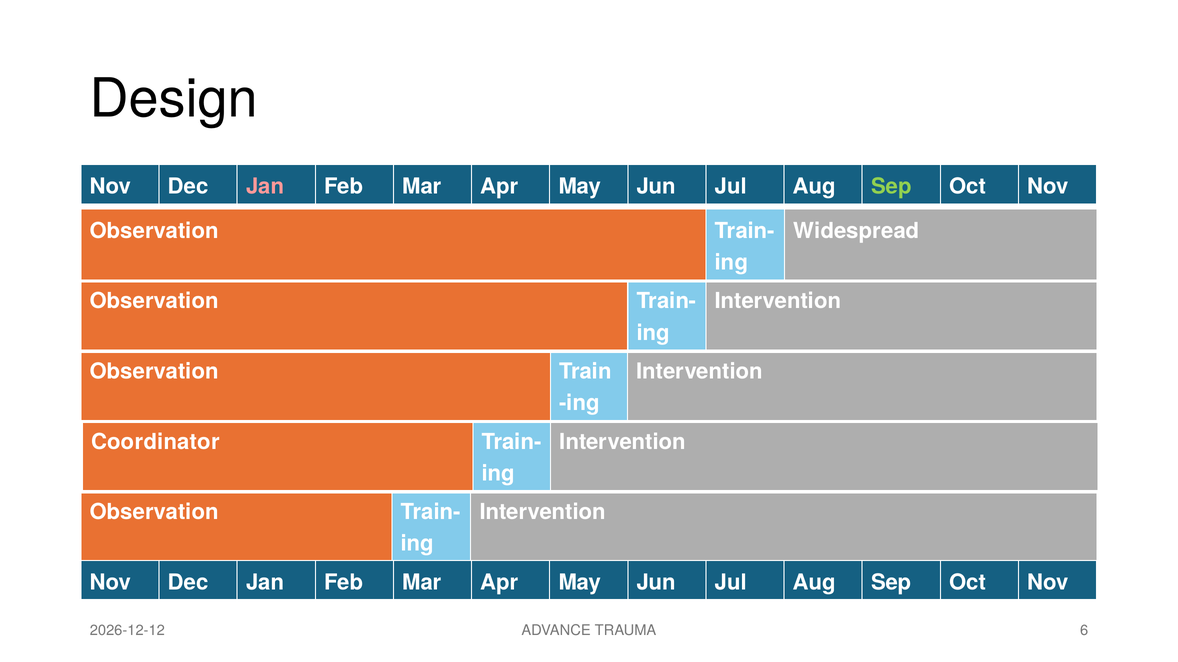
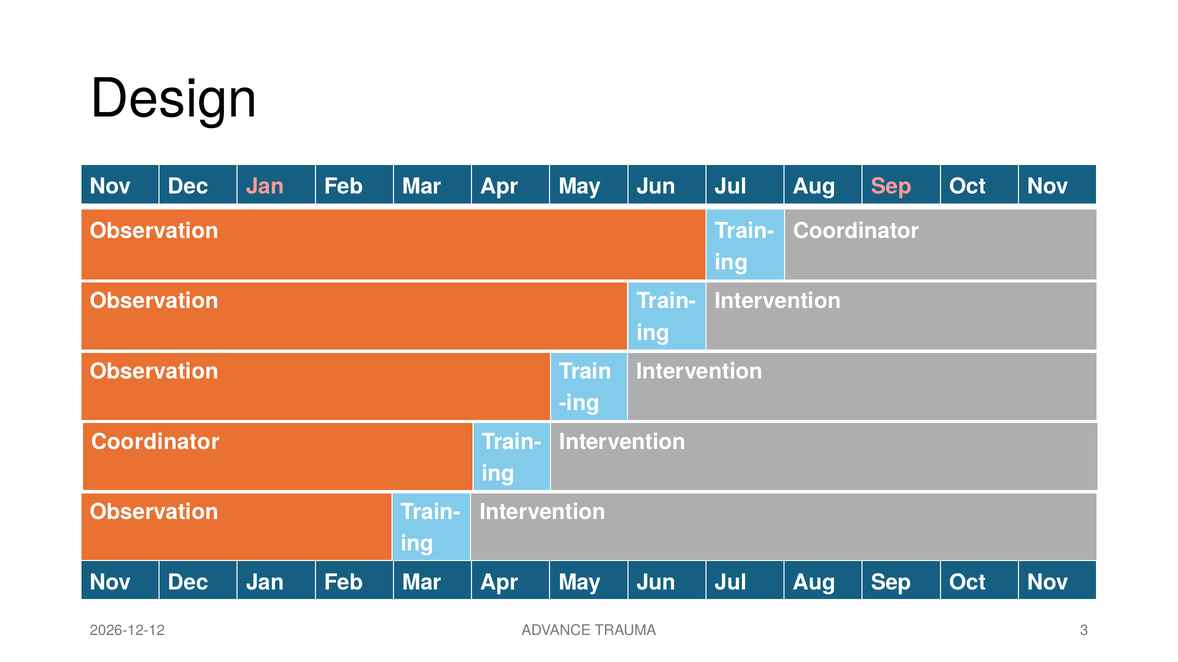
Sep at (891, 187) colour: light green -> pink
Widespread at (856, 231): Widespread -> Coordinator
6: 6 -> 3
